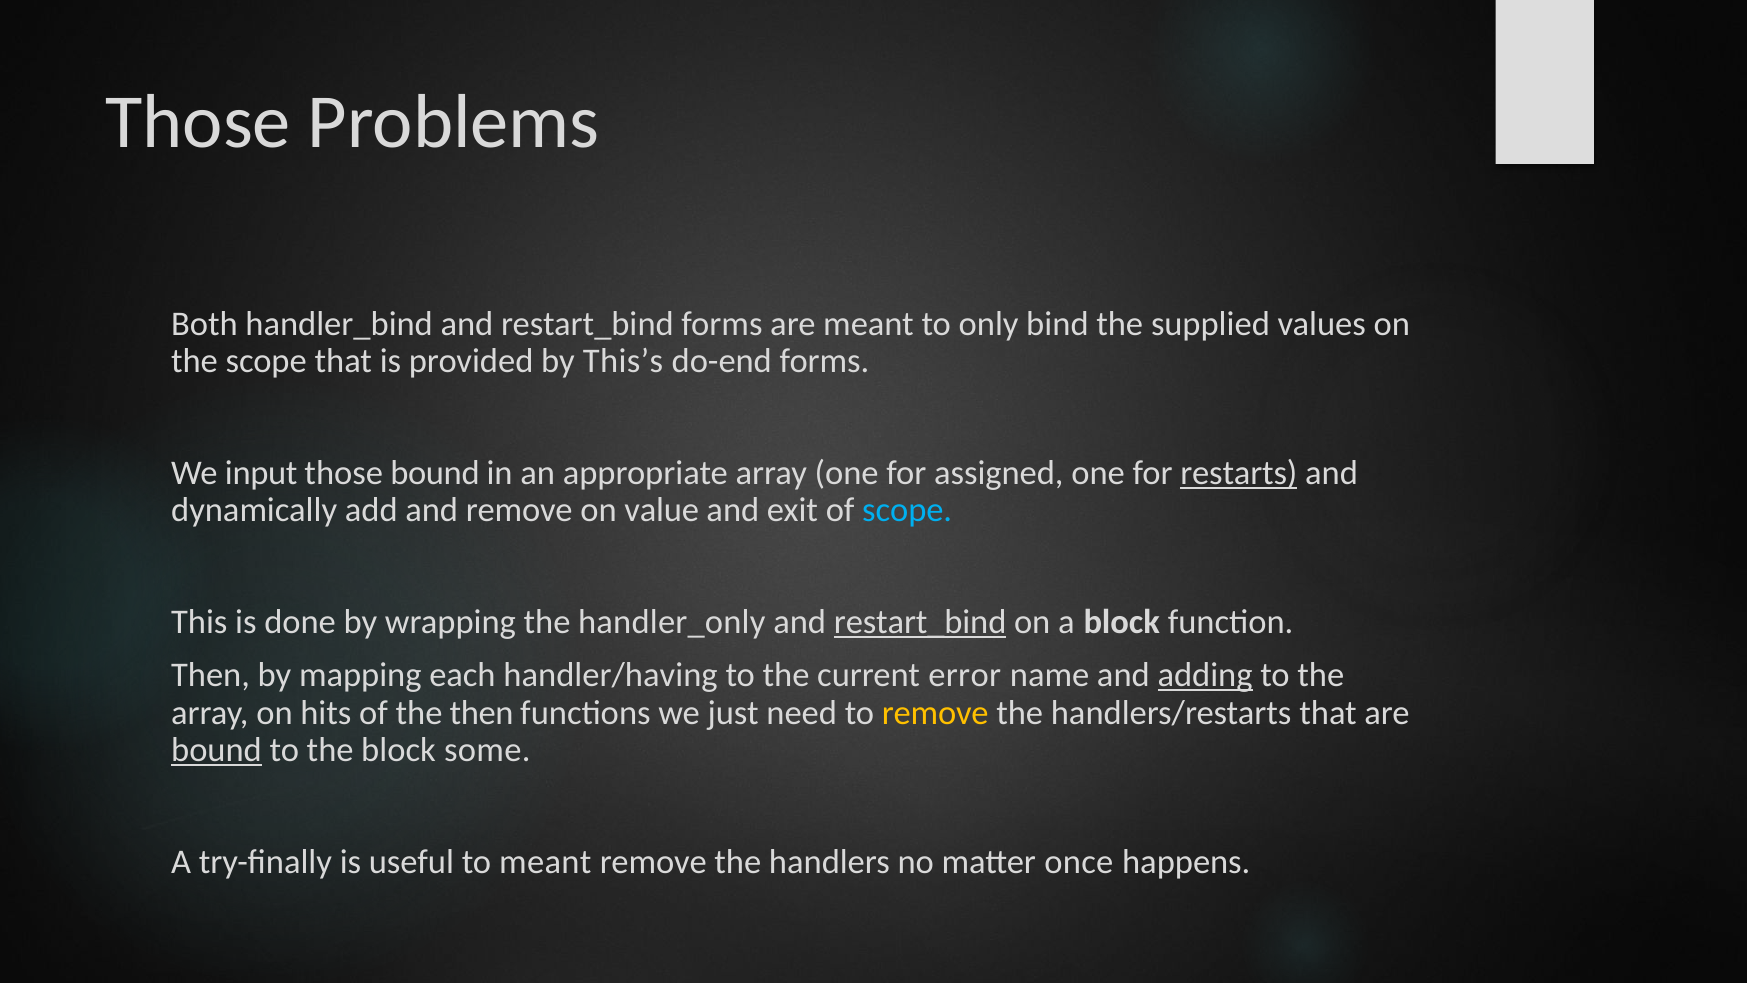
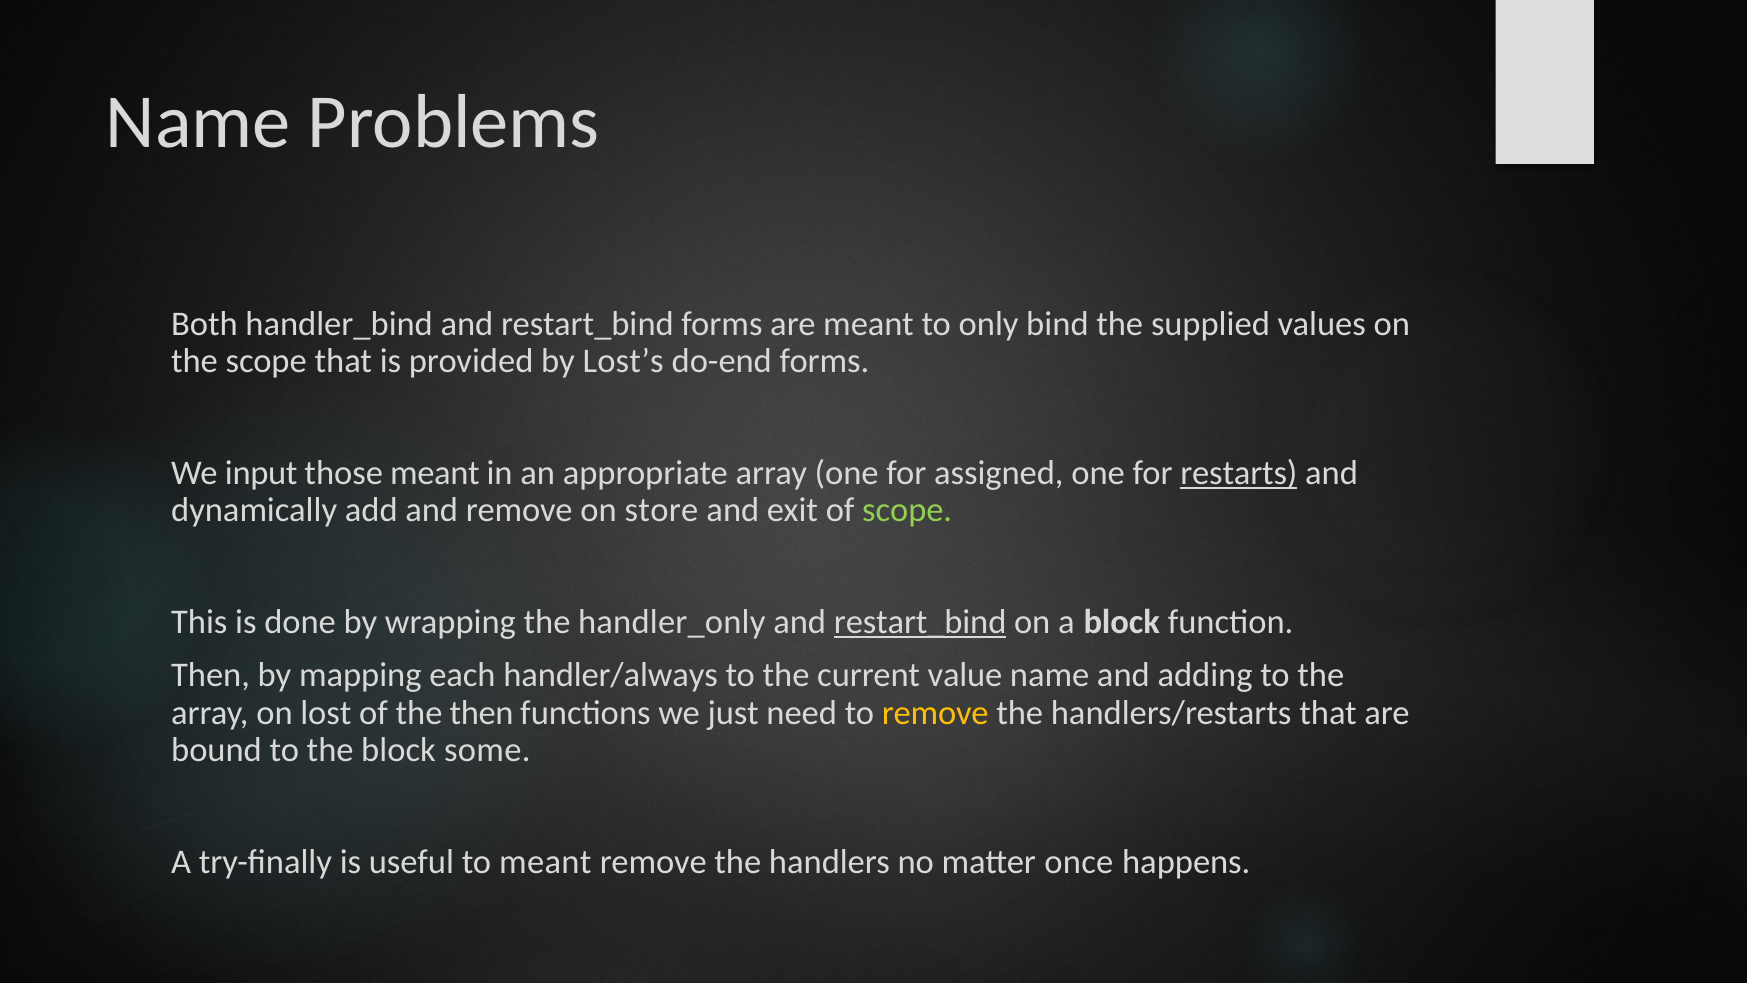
Those at (198, 123): Those -> Name
This’s: This’s -> Lost’s
those bound: bound -> meant
value: value -> store
scope at (907, 510) colour: light blue -> light green
handler/having: handler/having -> handler/always
error: error -> value
adding underline: present -> none
hits: hits -> lost
bound at (217, 750) underline: present -> none
